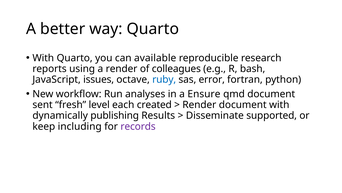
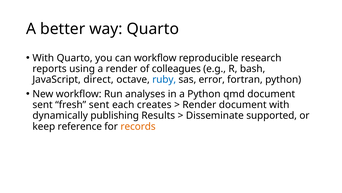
can available: available -> workflow
issues: issues -> direct
a Ensure: Ensure -> Python
fresh level: level -> sent
created: created -> creates
including: including -> reference
records colour: purple -> orange
